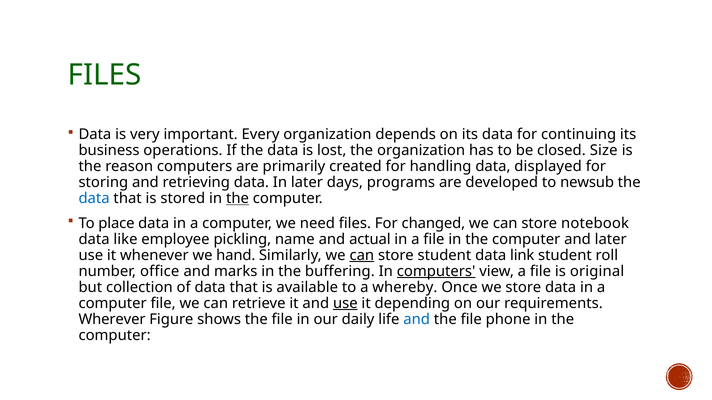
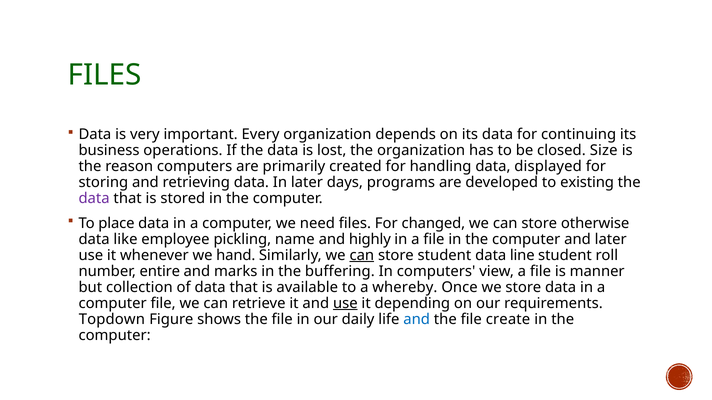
newsub: newsub -> existing
data at (94, 199) colour: blue -> purple
the at (237, 199) underline: present -> none
notebook: notebook -> otherwise
actual: actual -> highly
link: link -> line
office: office -> entire
computers at (436, 272) underline: present -> none
original: original -> manner
Wherever: Wherever -> Topdown
phone: phone -> create
